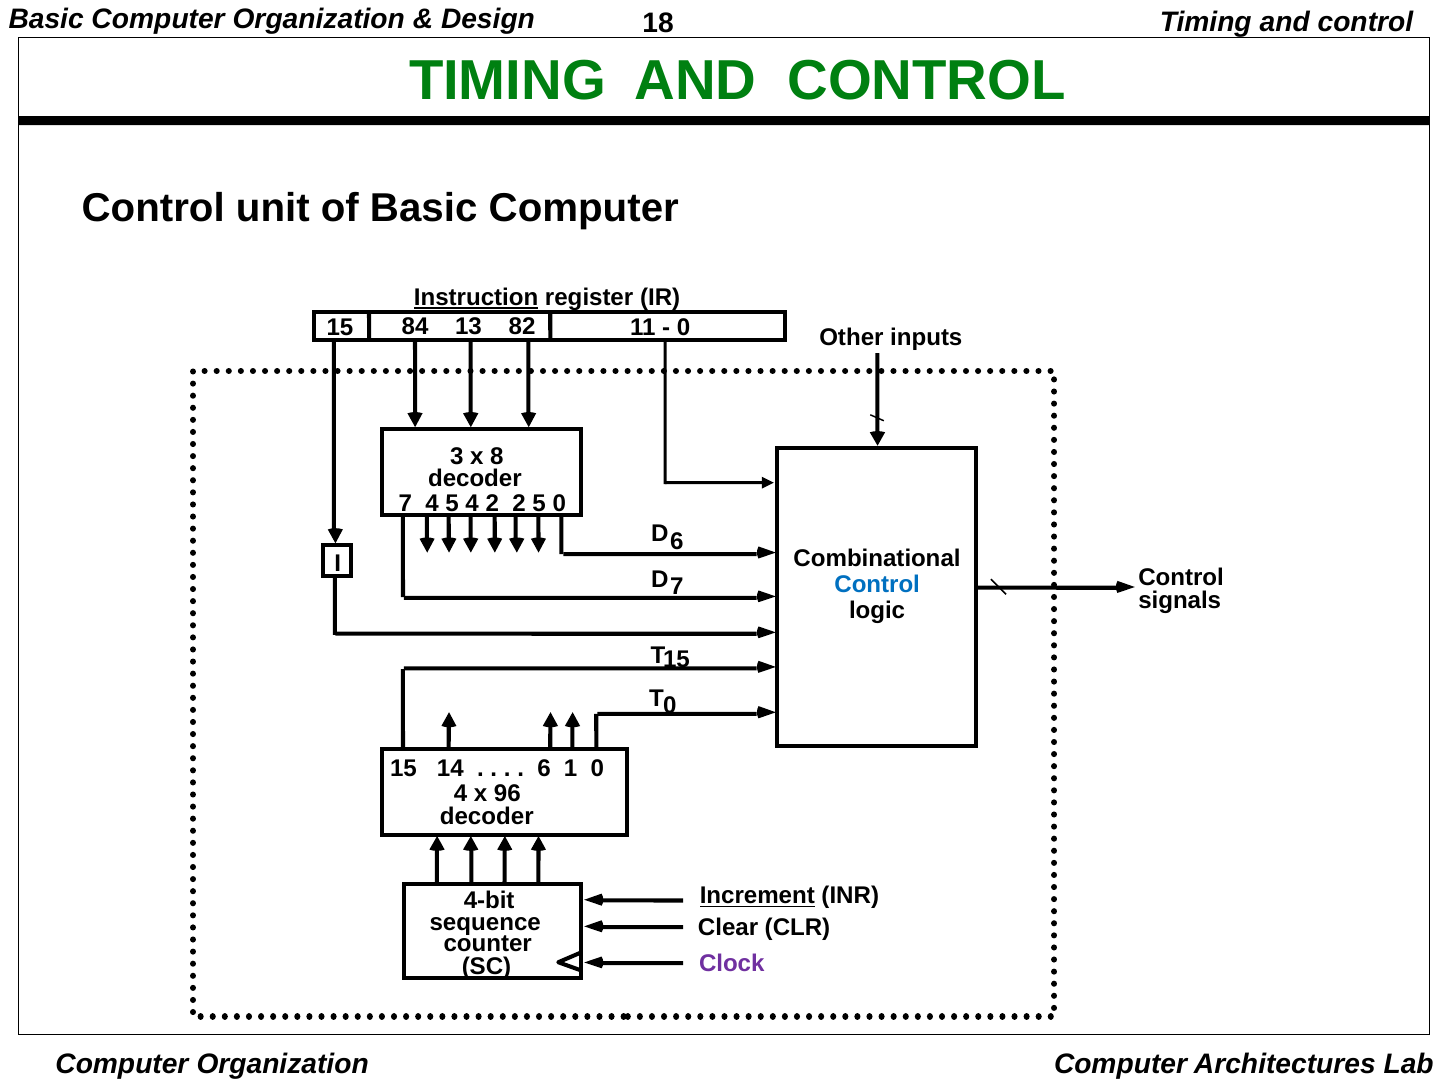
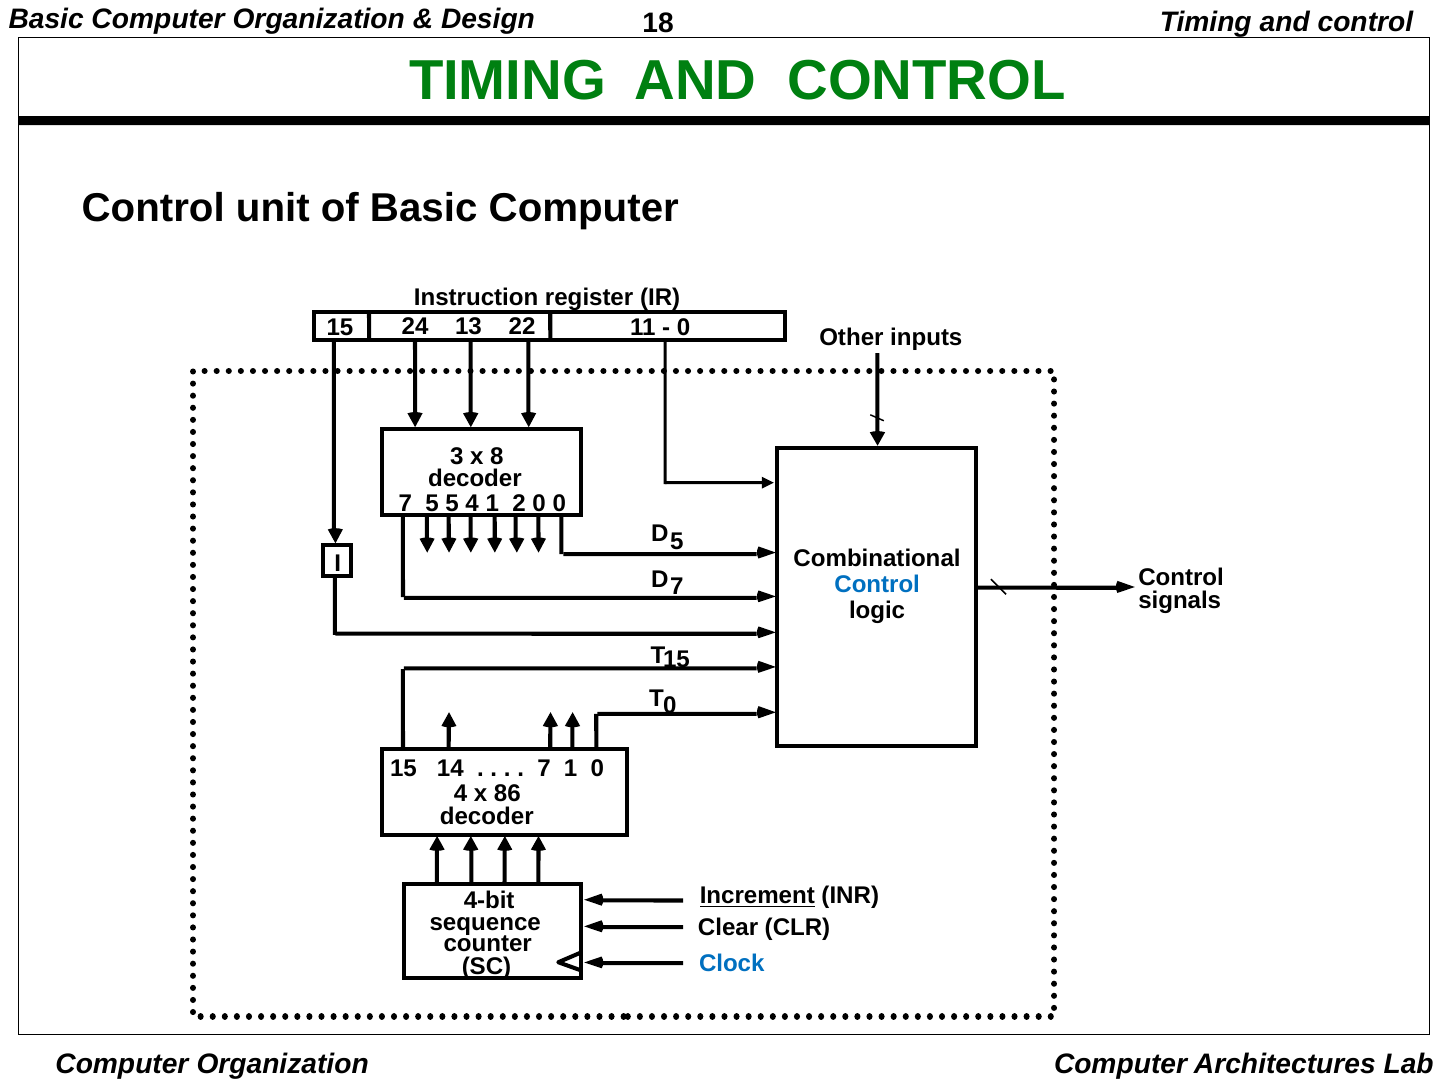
Instruction underline: present -> none
84: 84 -> 24
82: 82 -> 22
7 4: 4 -> 5
4 2: 2 -> 1
2 5: 5 -> 0
D 6: 6 -> 5
6 at (544, 769): 6 -> 7
96: 96 -> 86
Clock colour: purple -> blue
